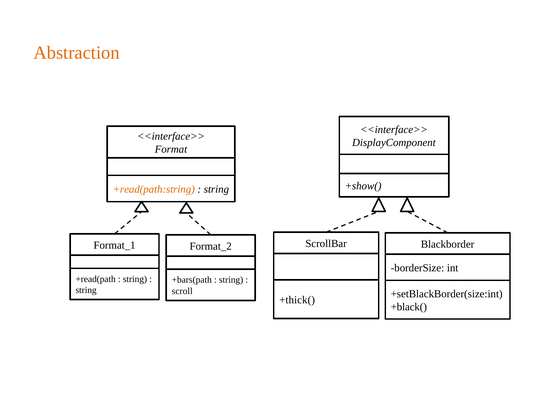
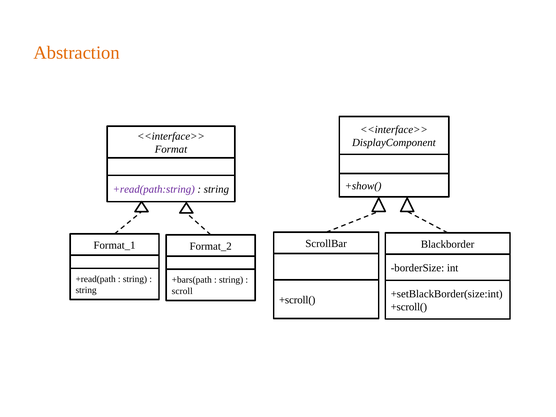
+read(path:string colour: orange -> purple
+thick( at (297, 300): +thick( -> +scroll(
+black( at (409, 307): +black( -> +scroll(
